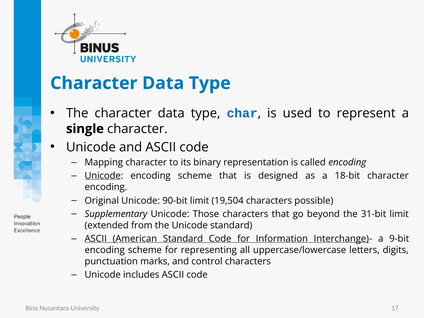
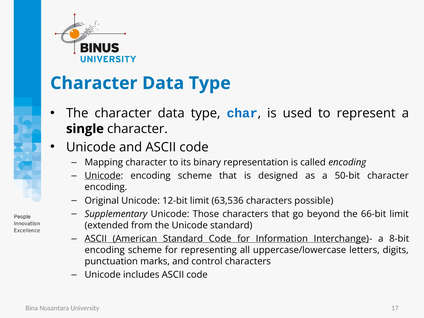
18-bit: 18-bit -> 50-bit
90-bit: 90-bit -> 12-bit
19,504: 19,504 -> 63,536
31-bit: 31-bit -> 66-bit
9-bit: 9-bit -> 8-bit
